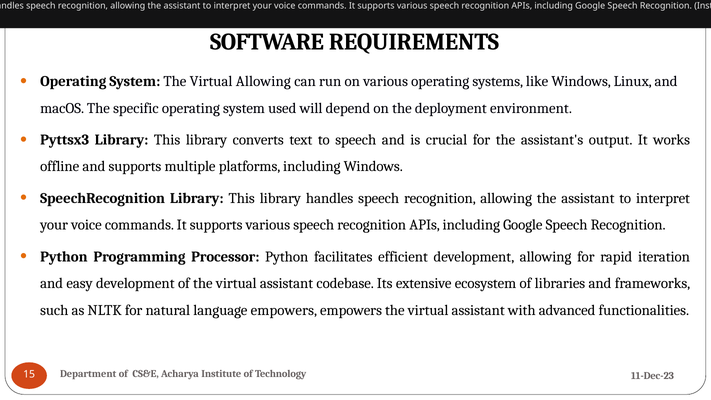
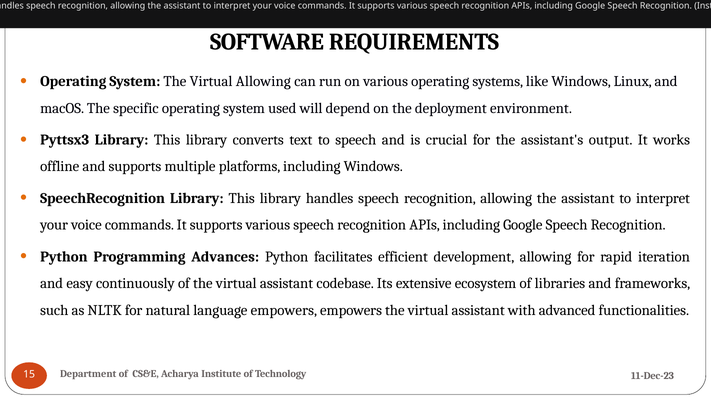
Processor: Processor -> Advances
easy development: development -> continuously
